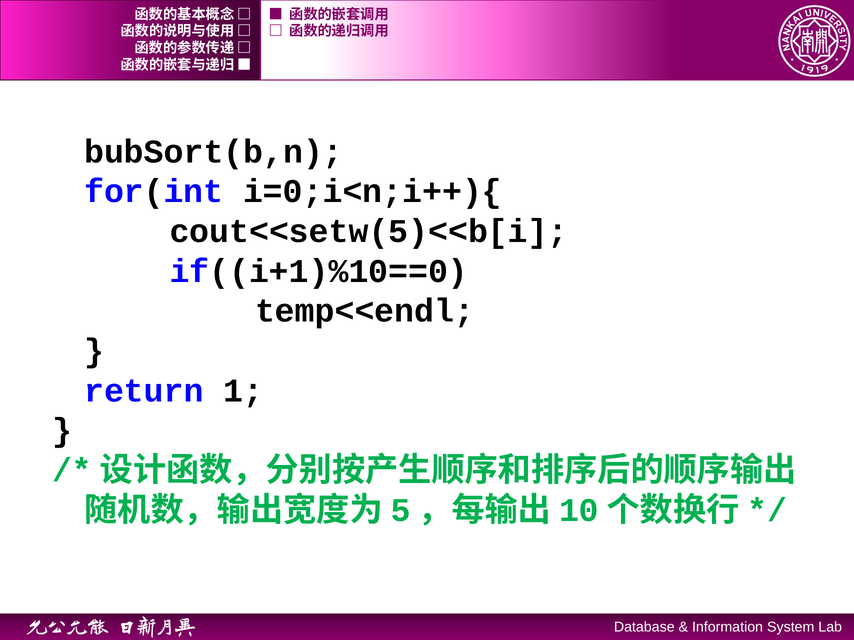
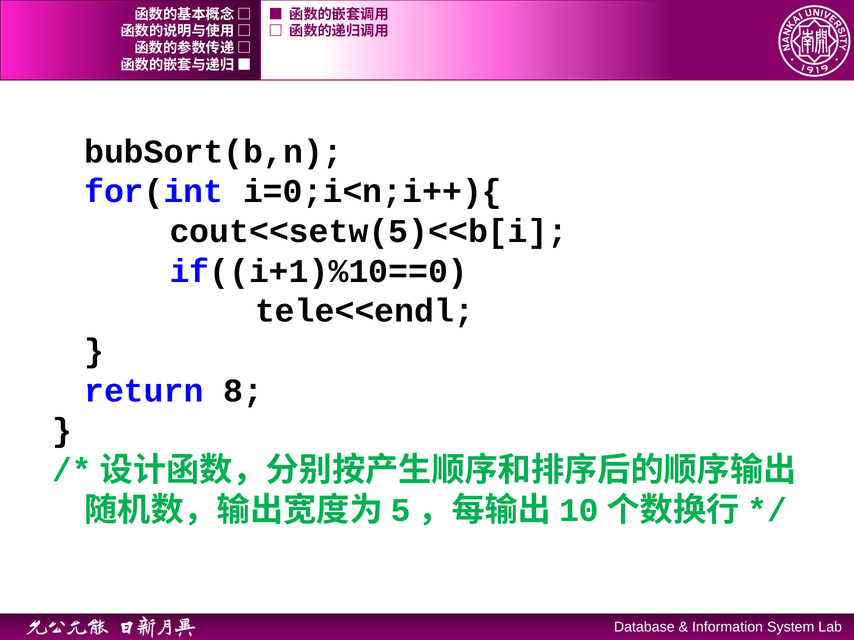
temp<<endl: temp<<endl -> tele<<endl
1: 1 -> 8
